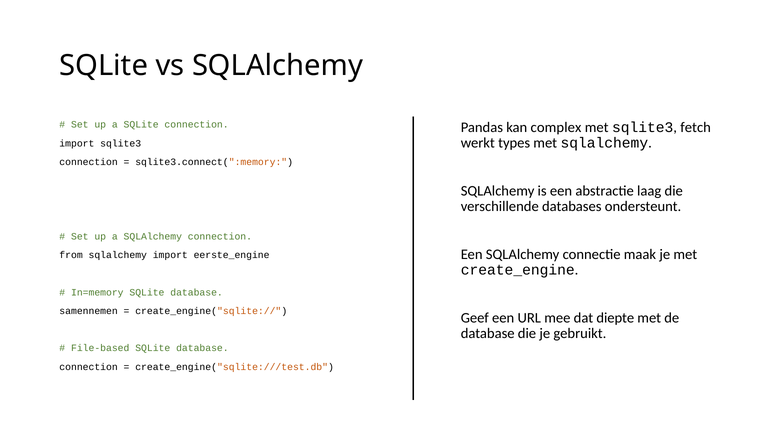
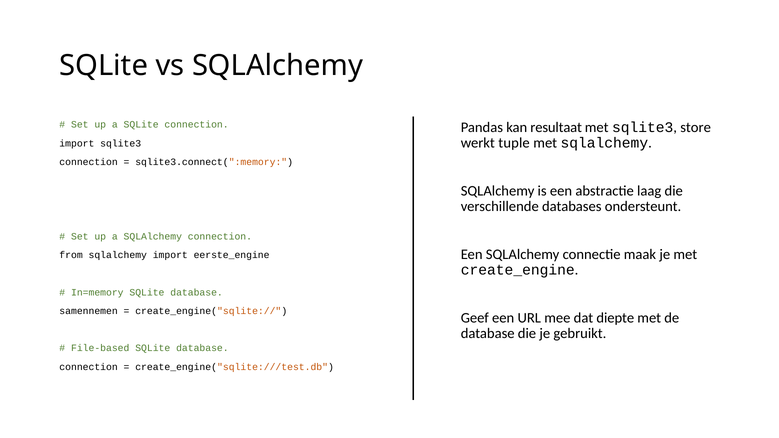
complex: complex -> resultaat
fetch: fetch -> store
types: types -> tuple
